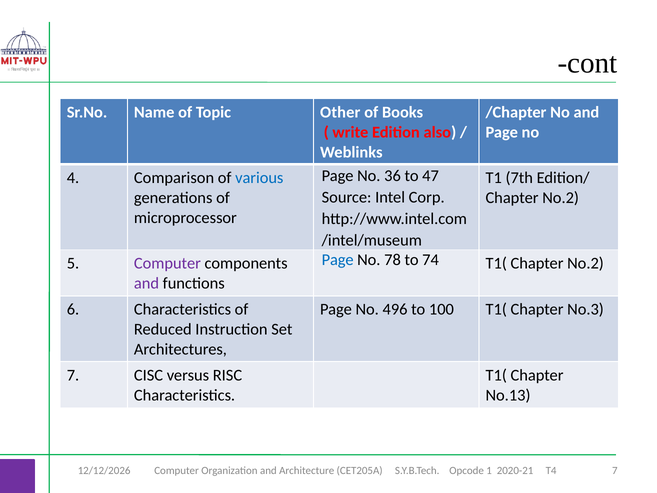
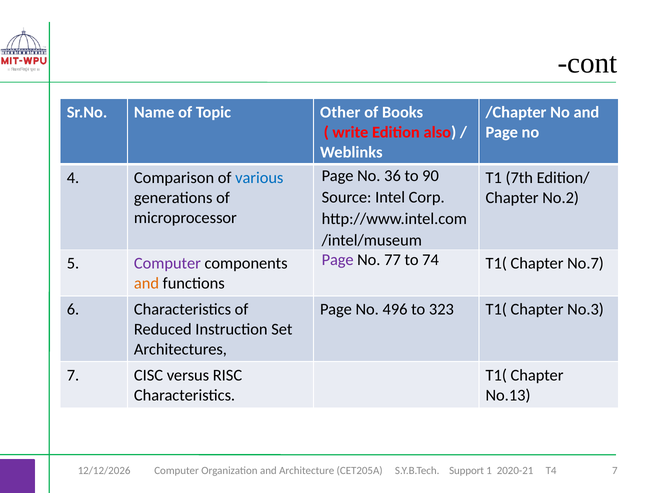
47: 47 -> 90
Page at (338, 260) colour: blue -> purple
78: 78 -> 77
T1( Chapter No.2: No.2 -> No.7
and at (147, 283) colour: purple -> orange
100: 100 -> 323
Opcode: Opcode -> Support
